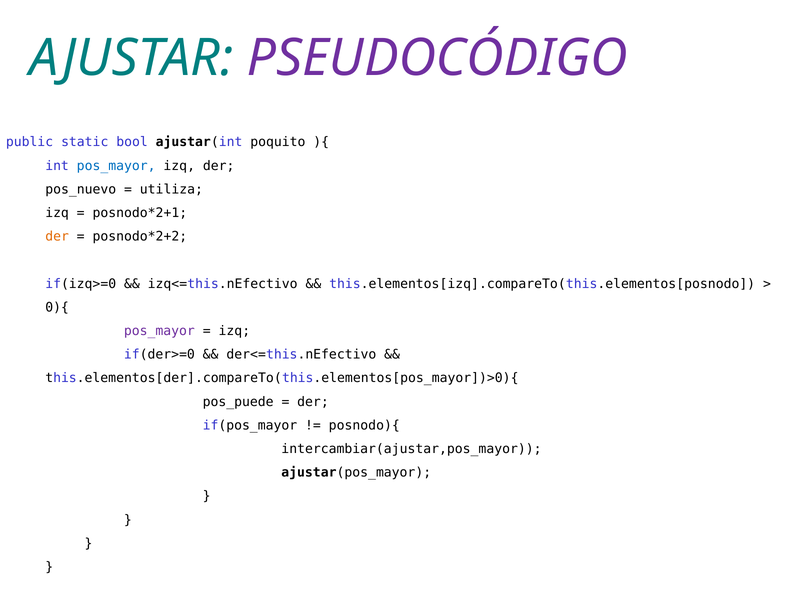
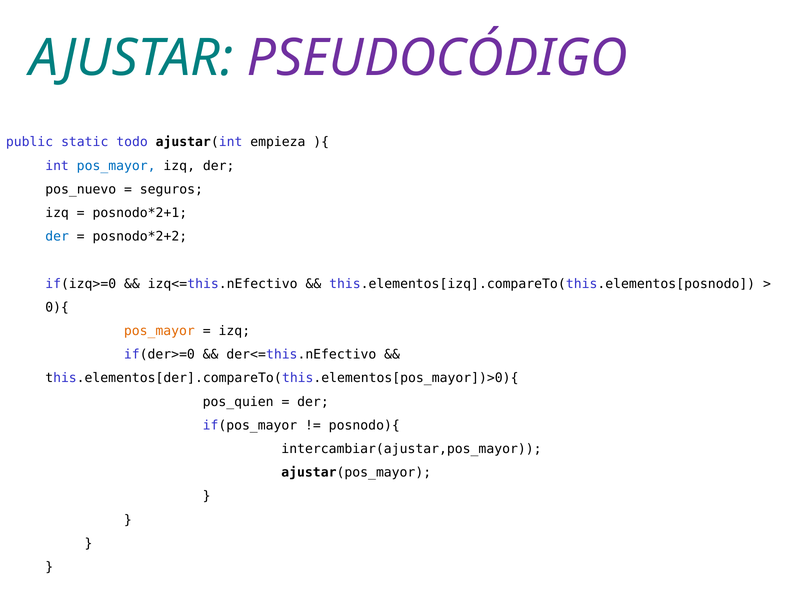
bool: bool -> todo
poquito: poquito -> empieza
utiliza: utiliza -> seguros
der at (57, 237) colour: orange -> blue
pos_mayor at (159, 331) colour: purple -> orange
pos_puede: pos_puede -> pos_quien
